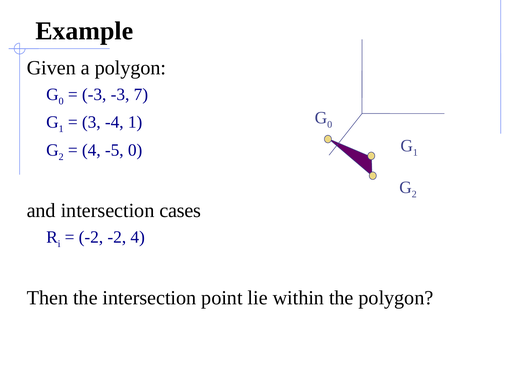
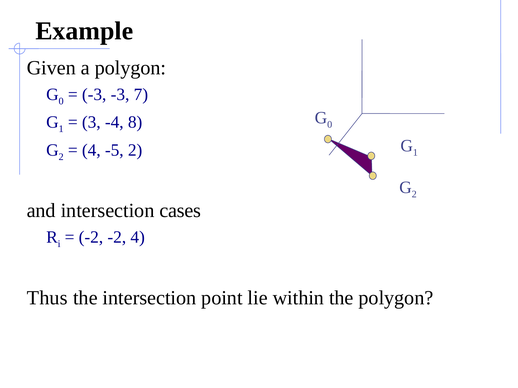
-4 1: 1 -> 8
-5 0: 0 -> 2
Then: Then -> Thus
